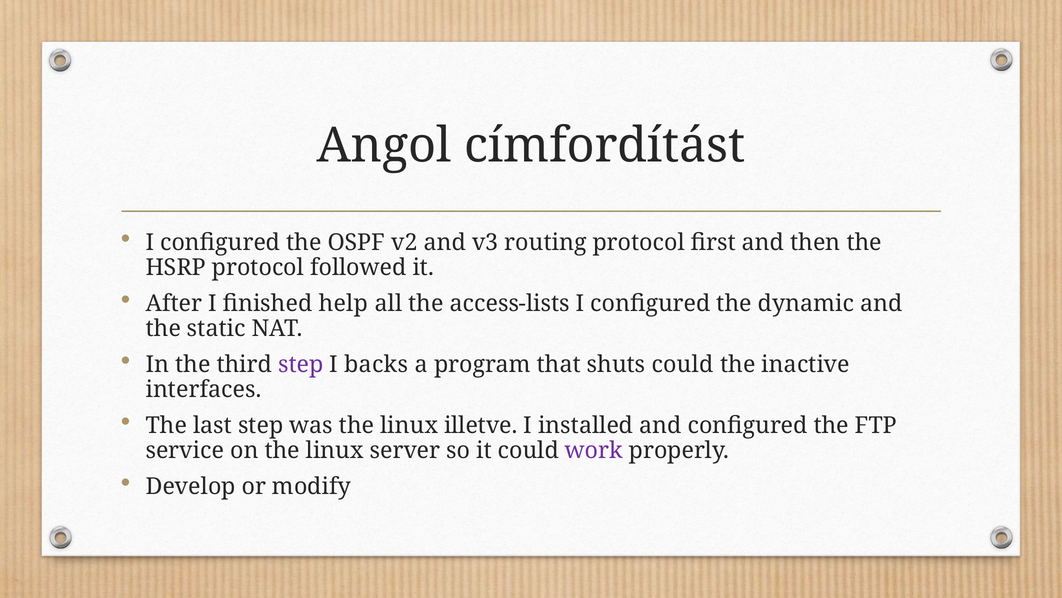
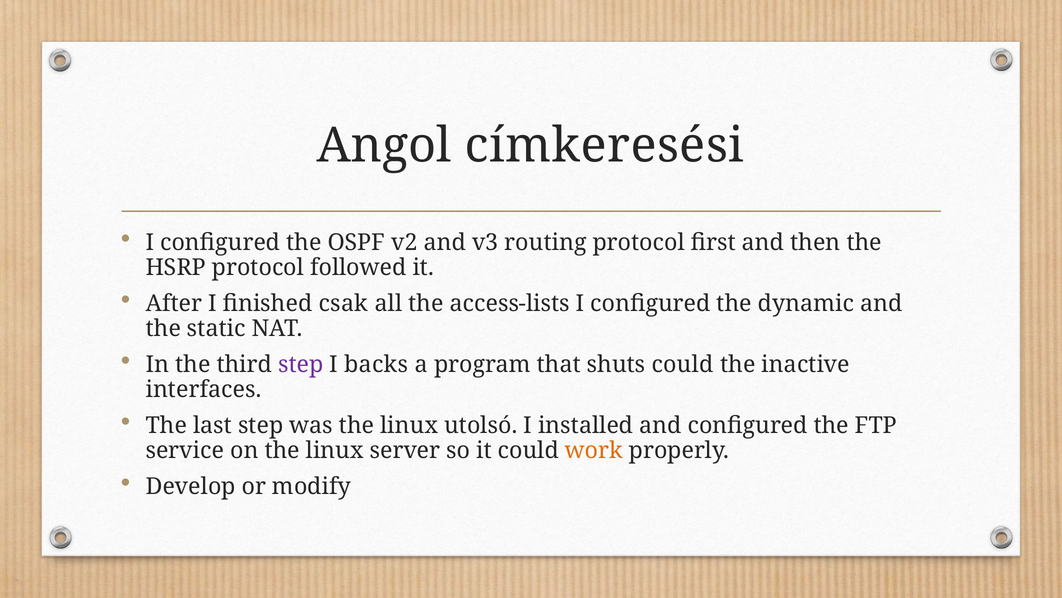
címfordítást: címfordítást -> címkeresési
help: help -> csak
illetve: illetve -> utolsó
work colour: purple -> orange
